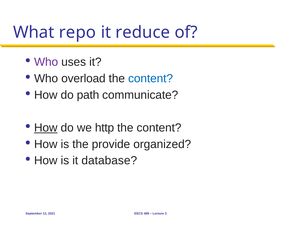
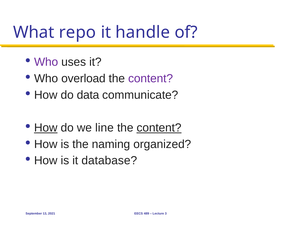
reduce: reduce -> handle
content at (151, 78) colour: blue -> purple
path: path -> data
http: http -> line
content at (159, 128) underline: none -> present
provide: provide -> naming
